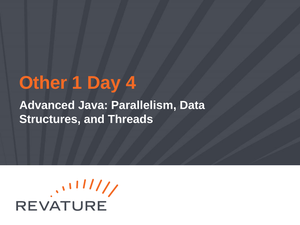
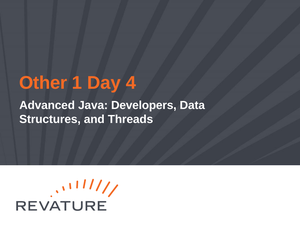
Parallelism: Parallelism -> Developers
